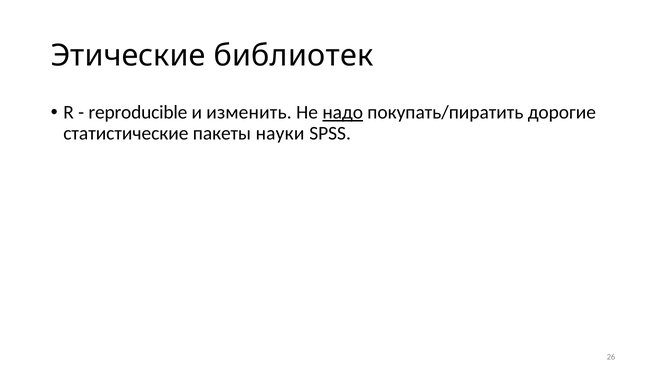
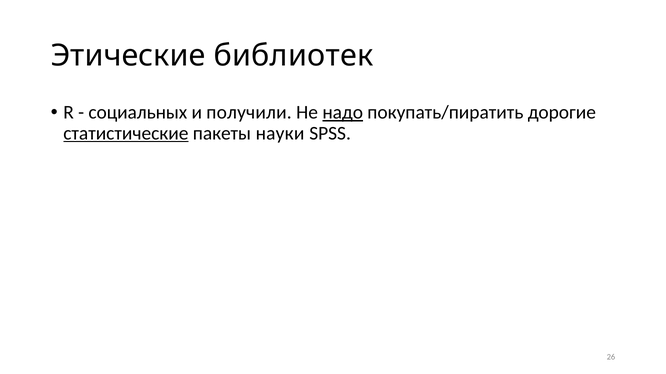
reproducible: reproducible -> социальных
изменить: изменить -> получили
статистические underline: none -> present
